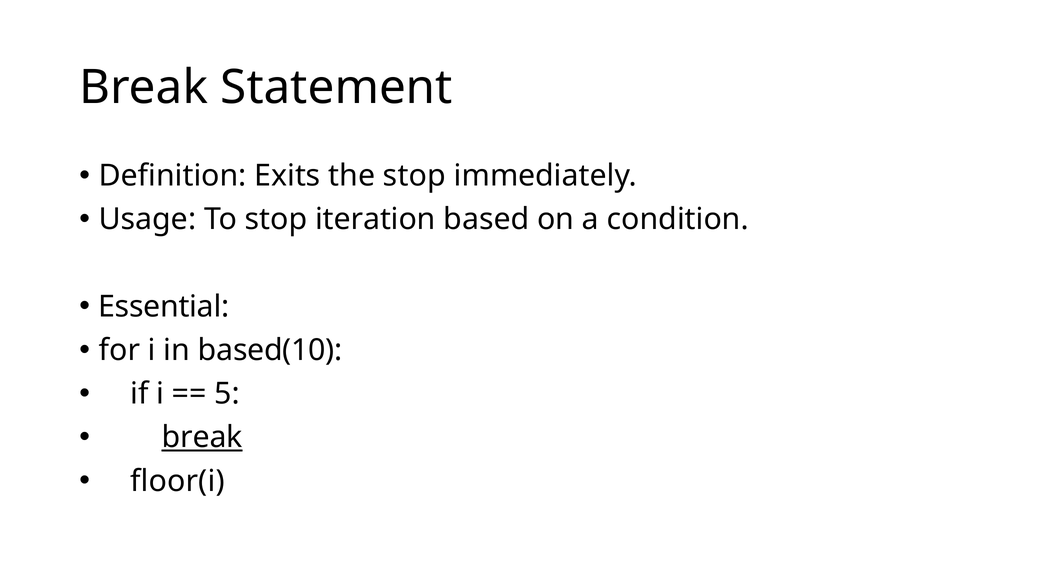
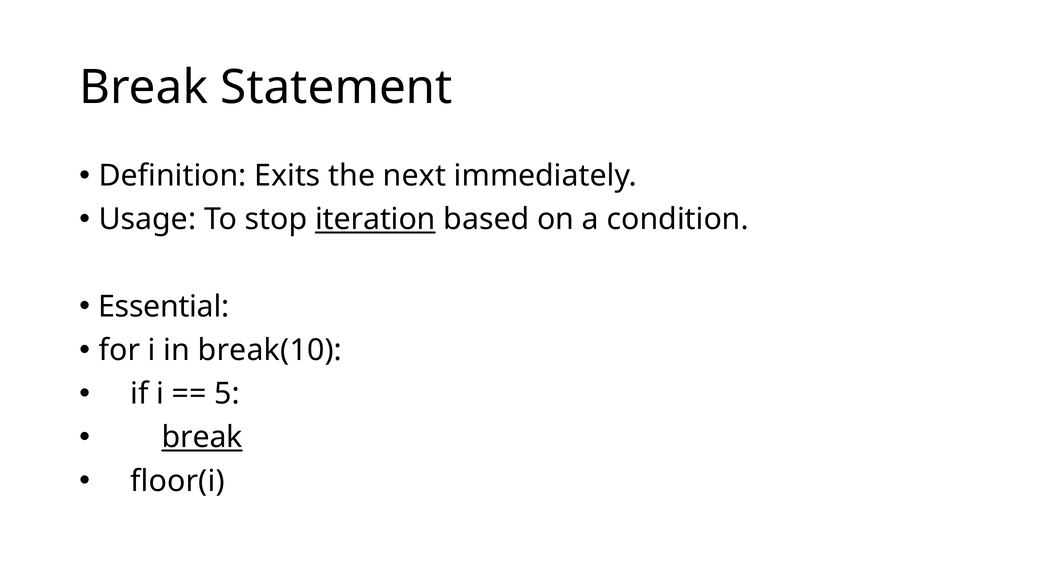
the stop: stop -> next
iteration underline: none -> present
based(10: based(10 -> break(10
